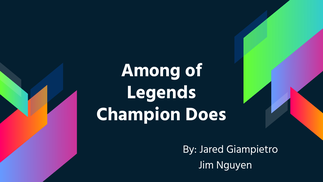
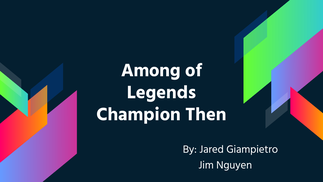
Does: Does -> Then
